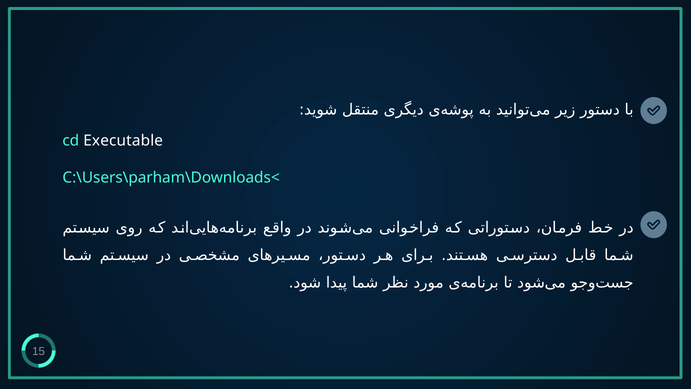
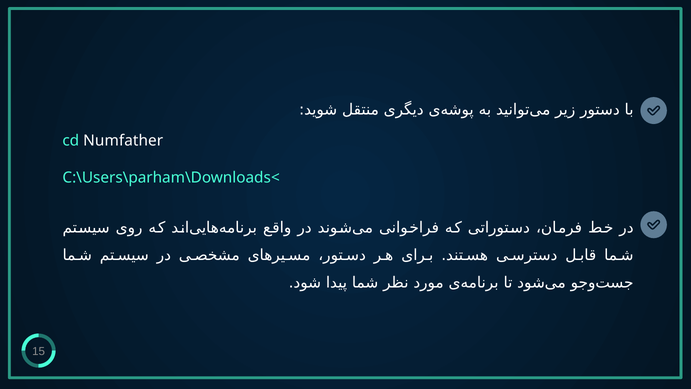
Executable: Executable -> Numfather
